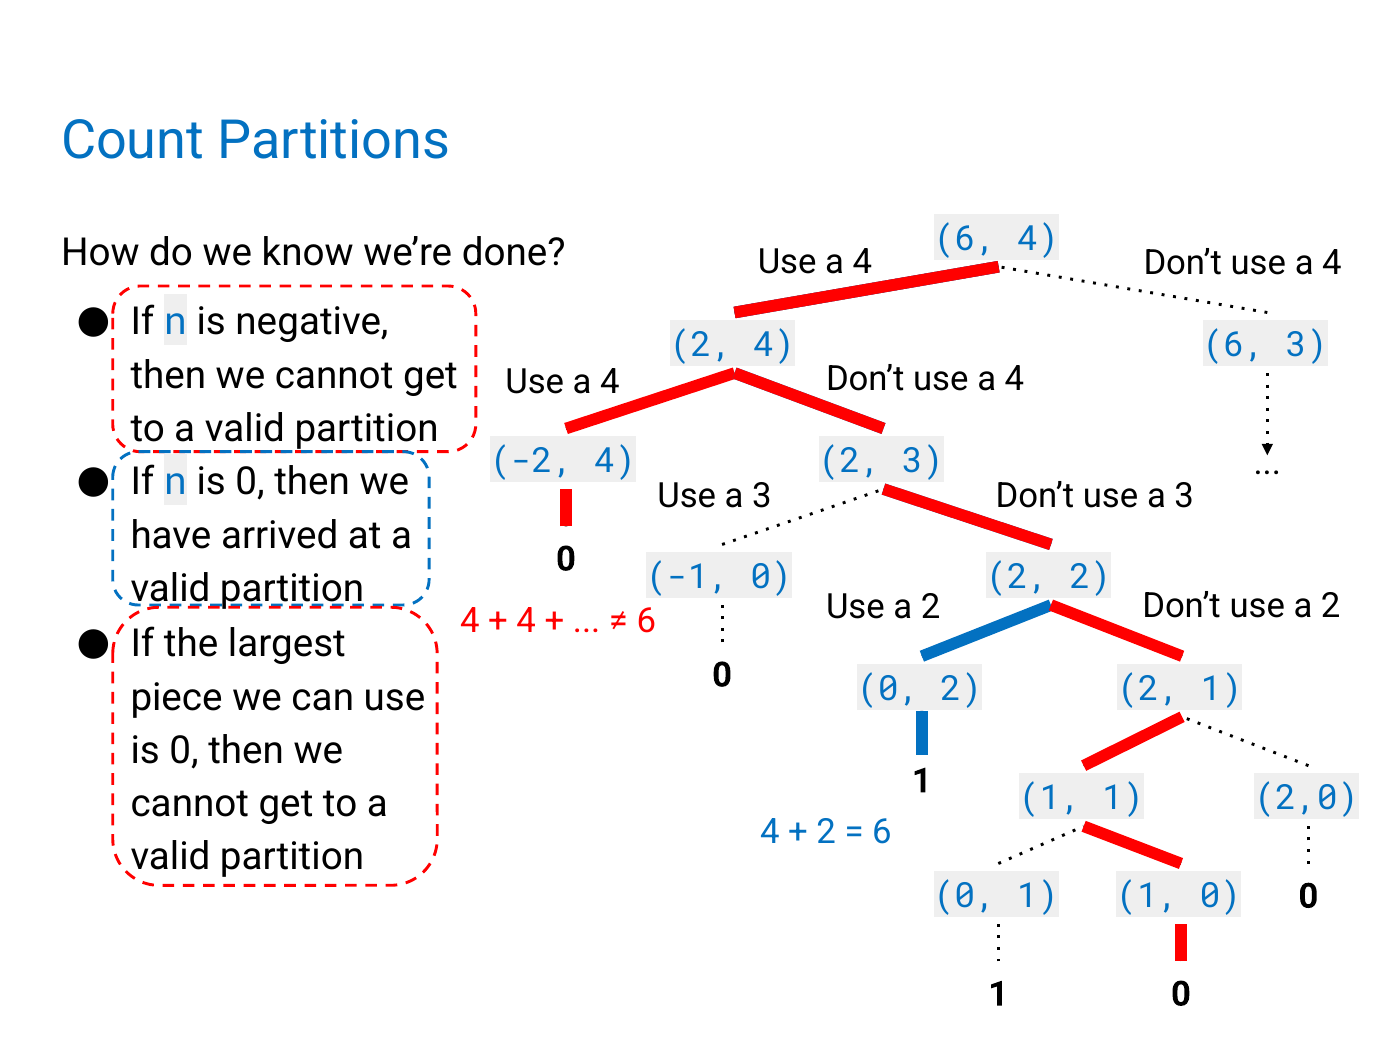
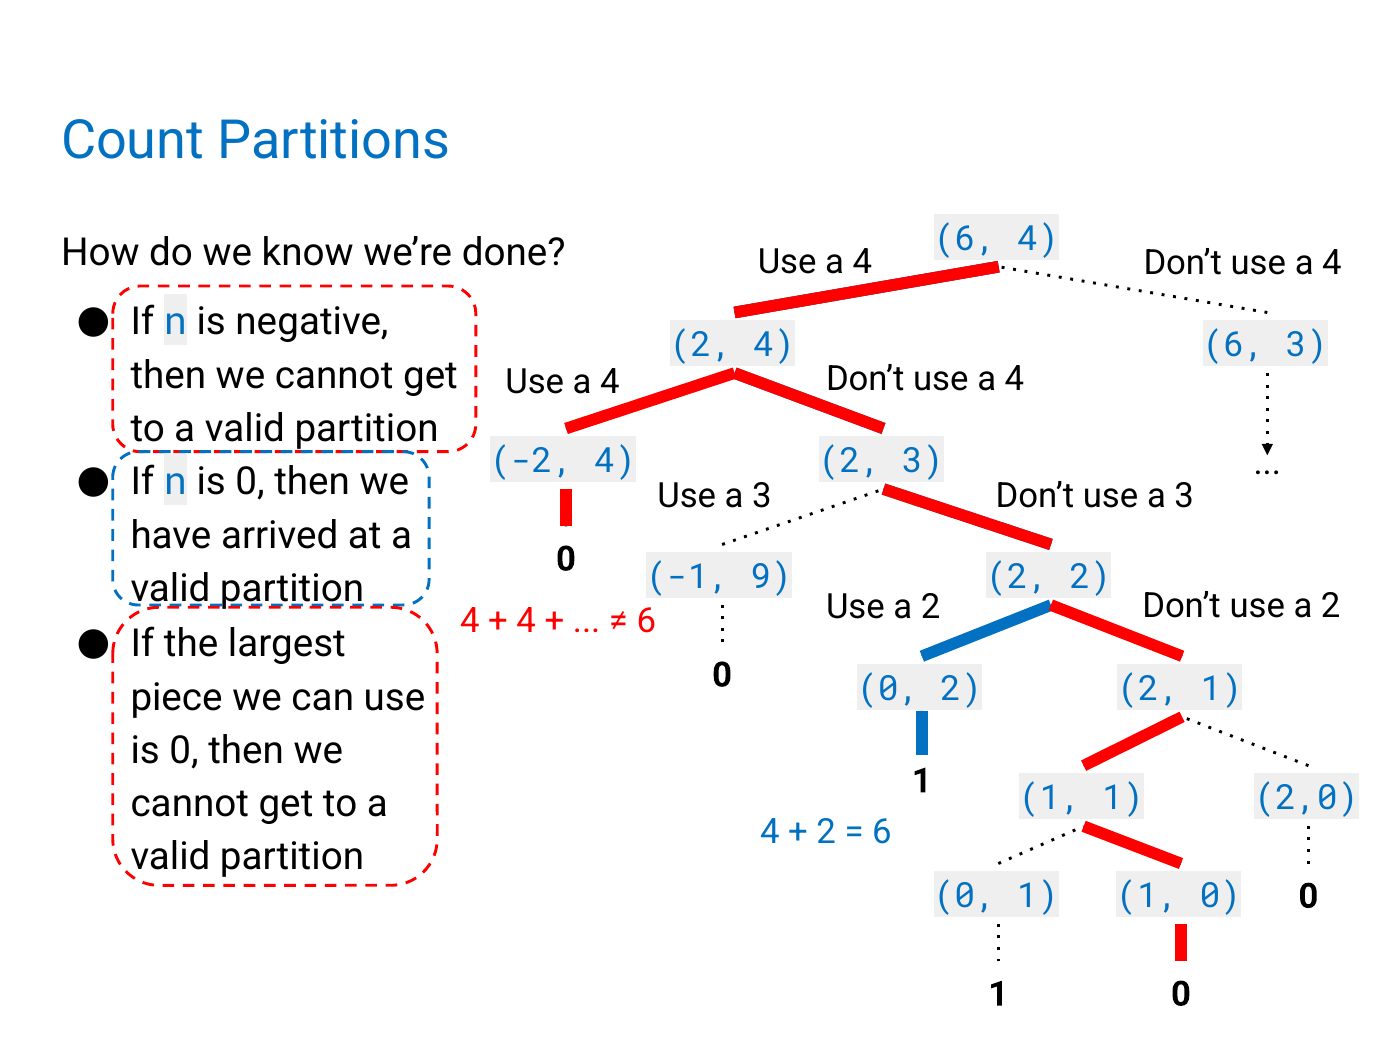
-1 0: 0 -> 9
